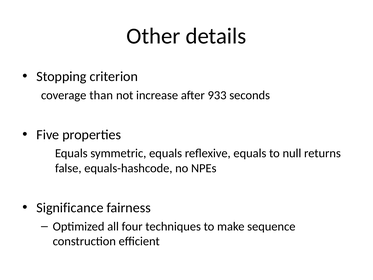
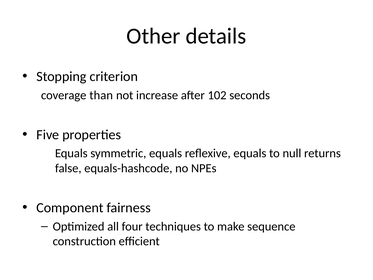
933: 933 -> 102
Significance: Significance -> Component
